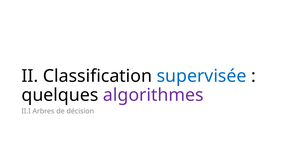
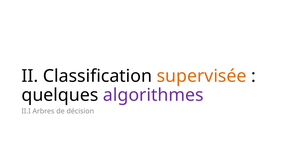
supervisée colour: blue -> orange
